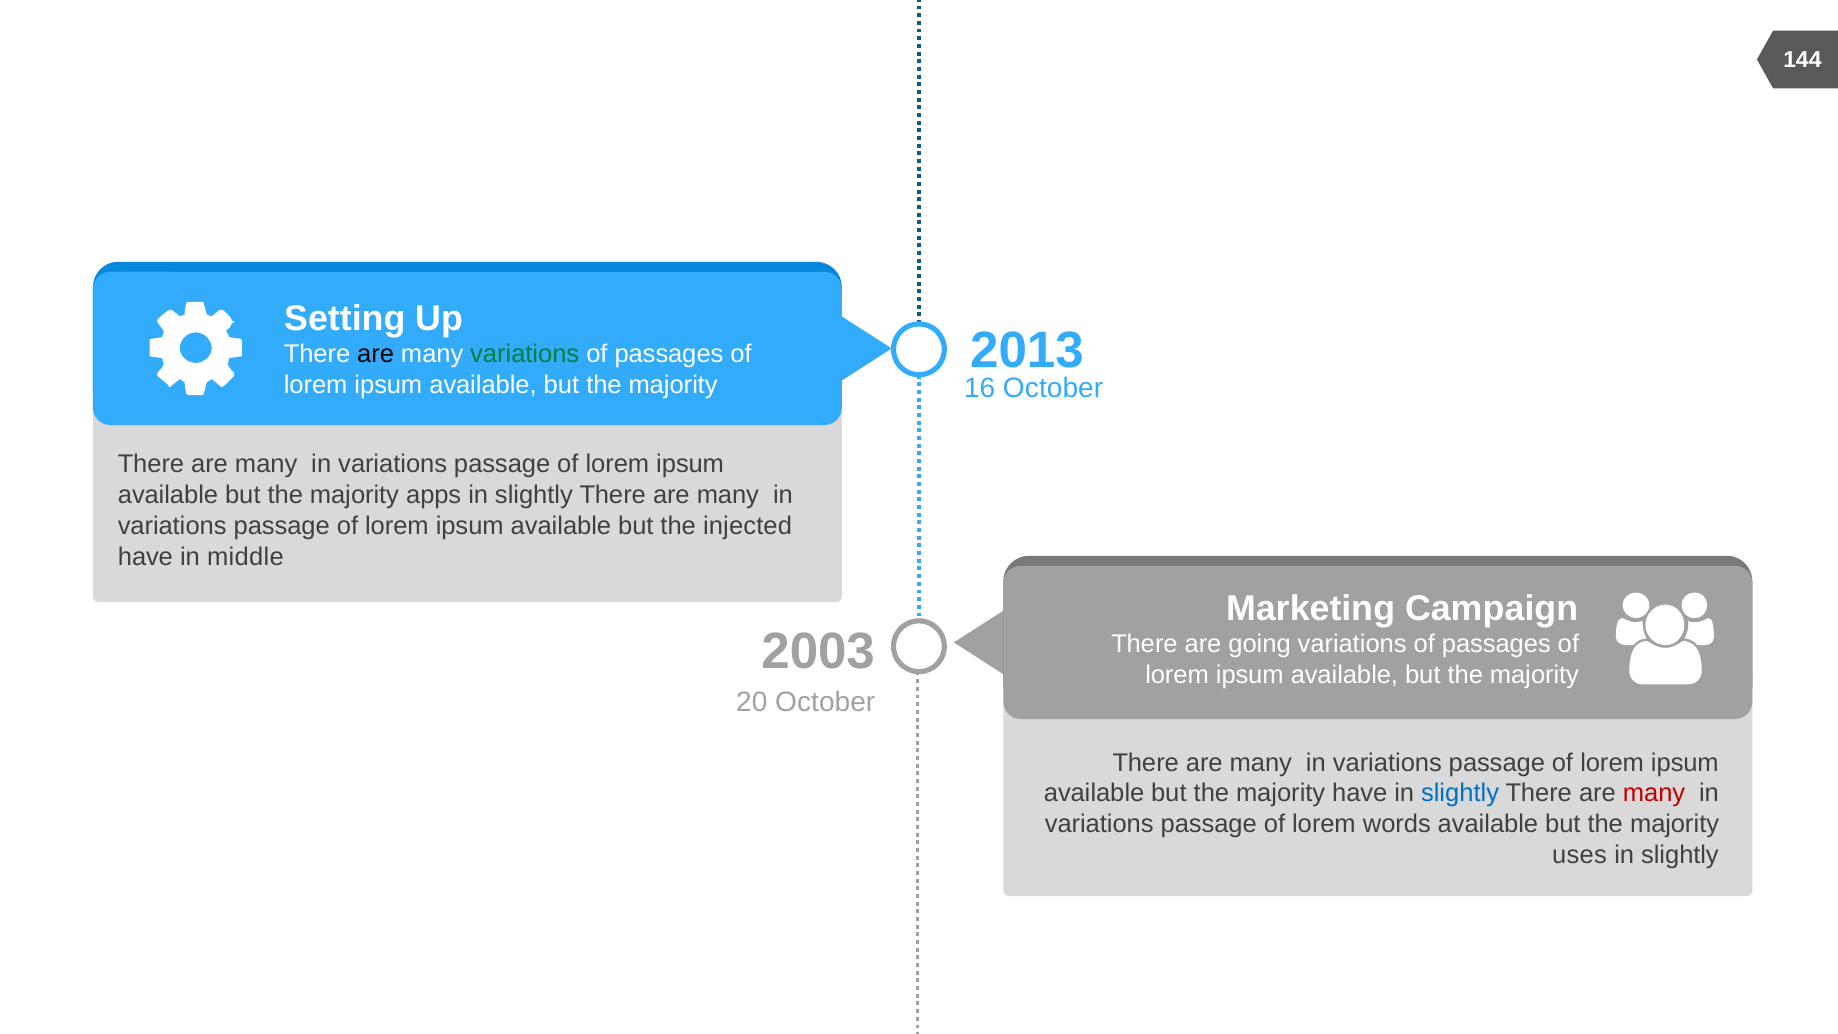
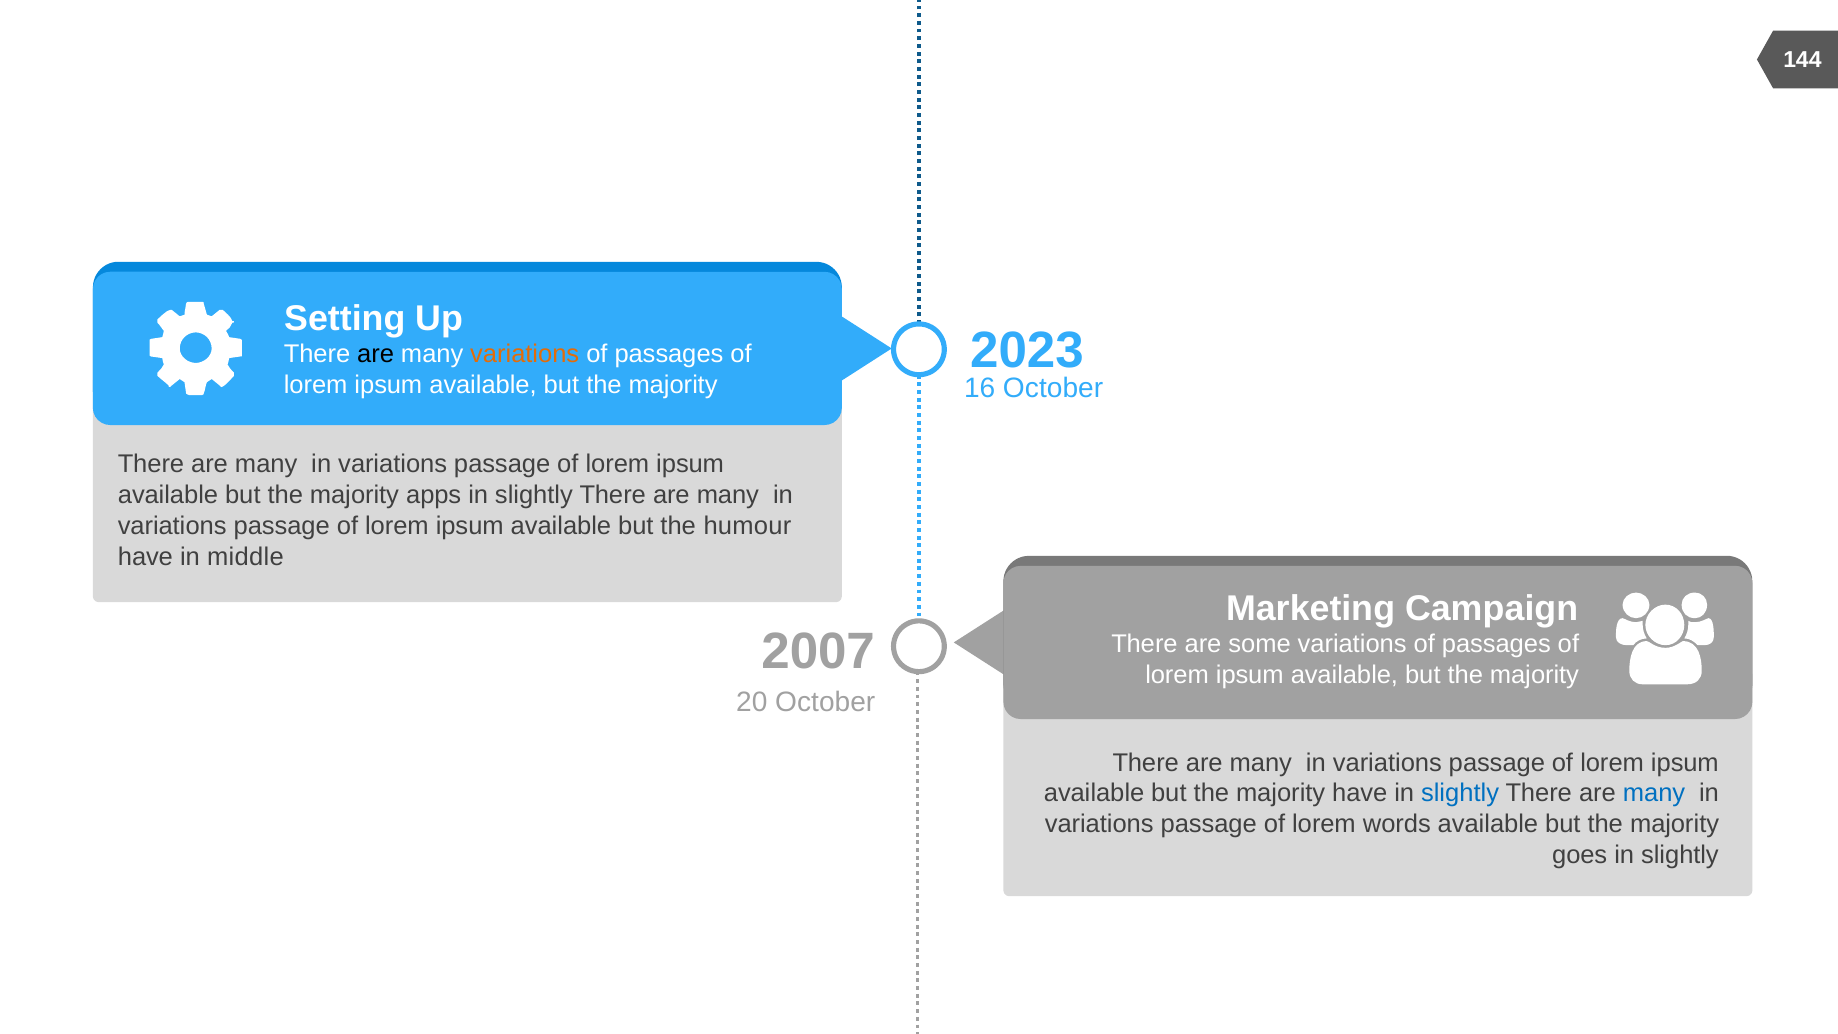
2013: 2013 -> 2023
variations at (525, 354) colour: green -> orange
injected: injected -> humour
2003: 2003 -> 2007
going: going -> some
many at (1654, 793) colour: red -> blue
uses: uses -> goes
